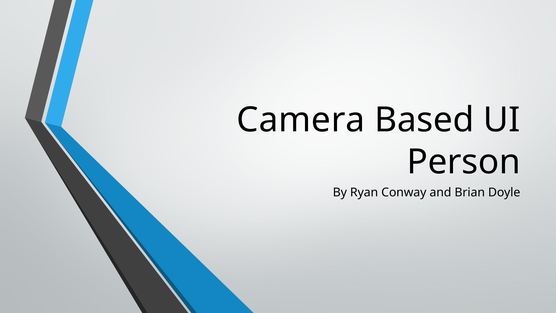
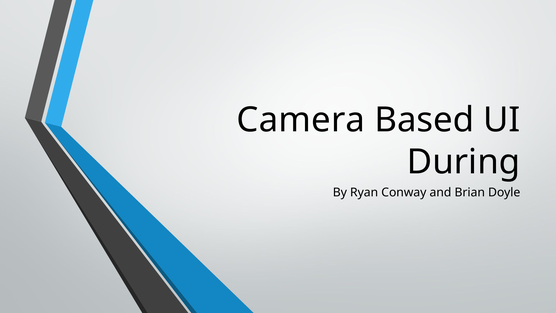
Person: Person -> During
